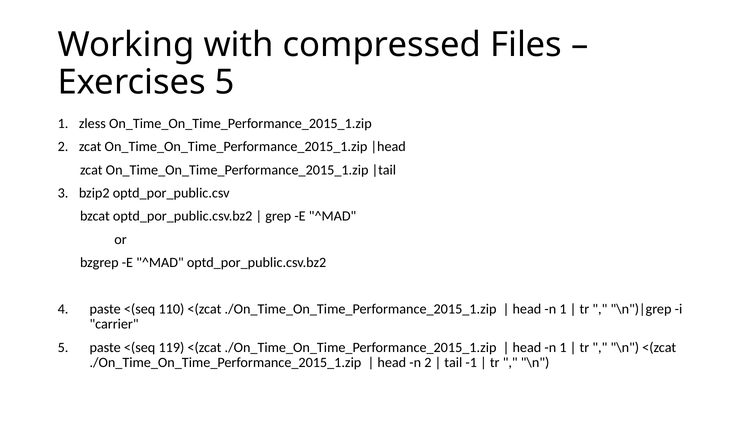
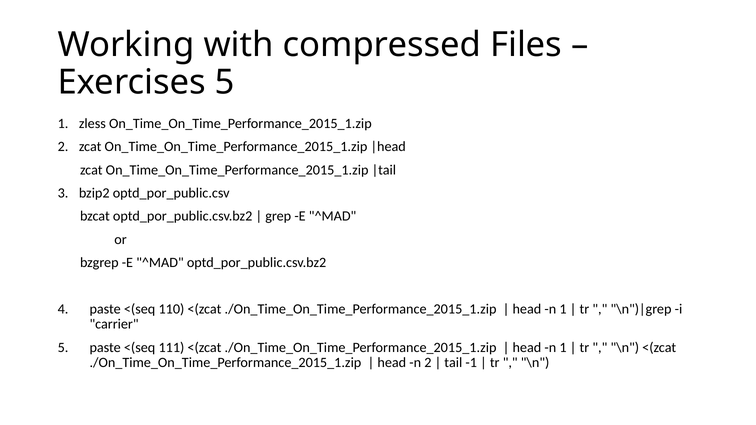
119: 119 -> 111
